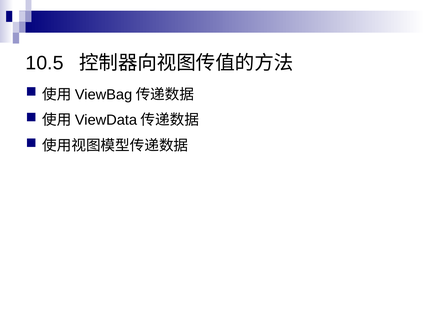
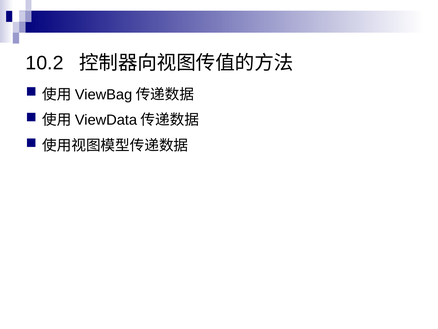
10.5: 10.5 -> 10.2
